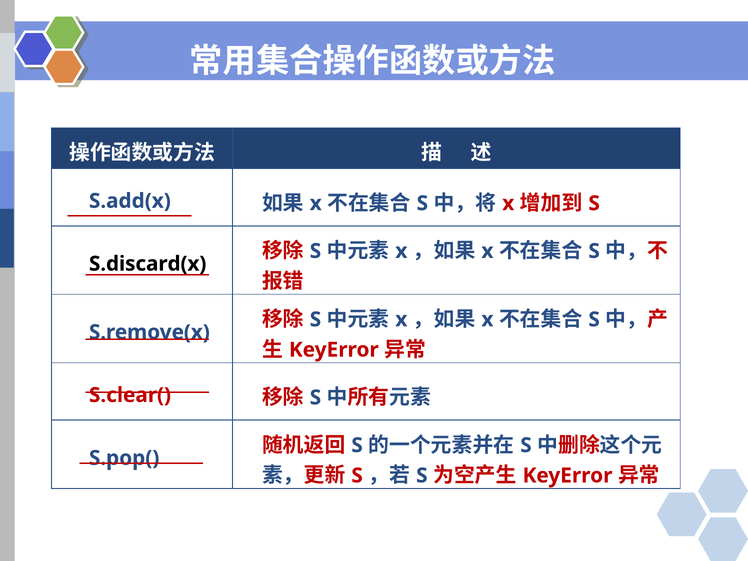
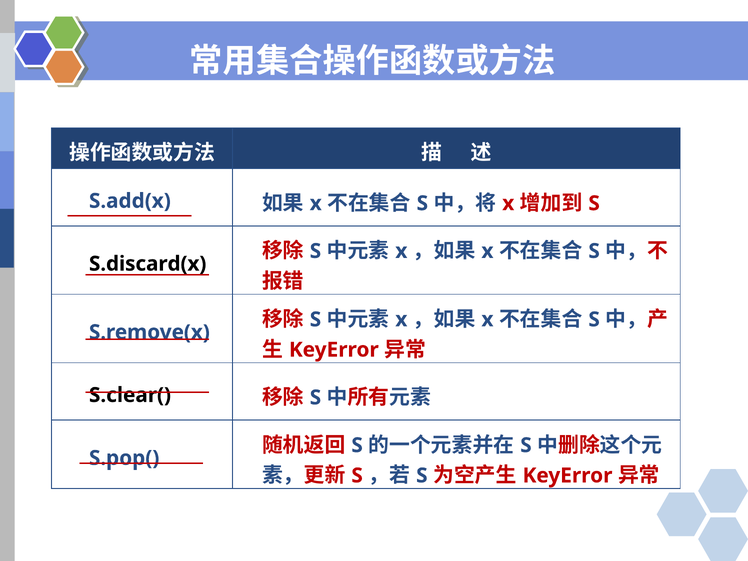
S.clear( colour: red -> black
